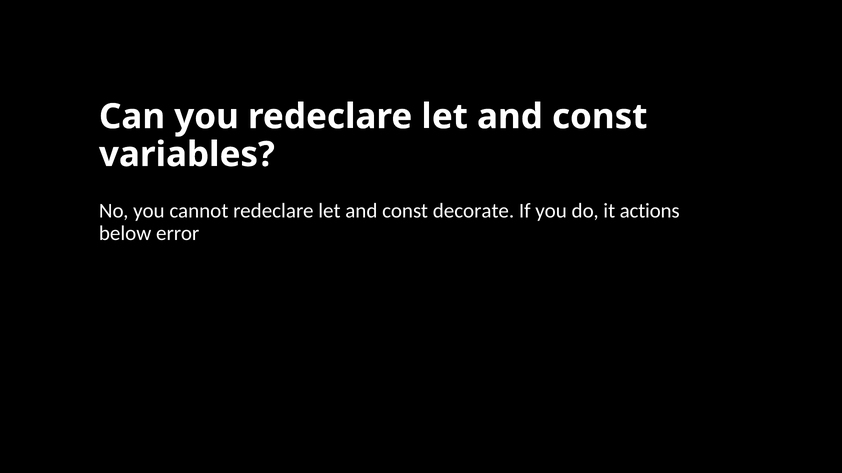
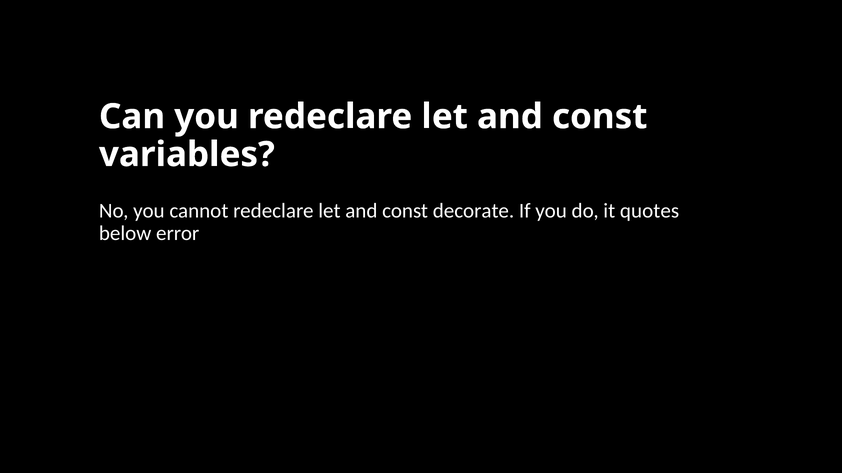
actions: actions -> quotes
